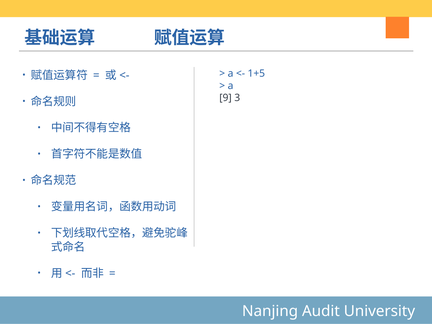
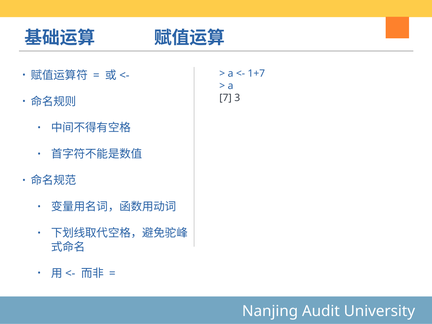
1+5: 1+5 -> 1+7
9: 9 -> 7
